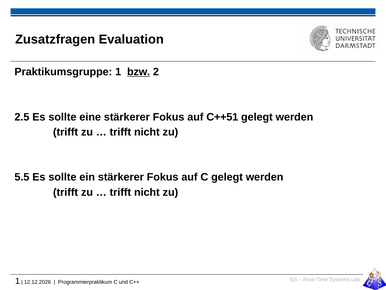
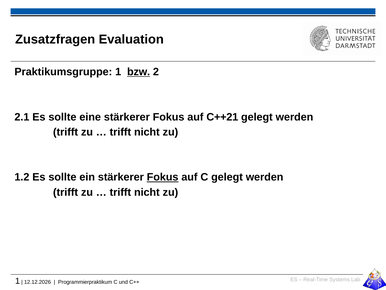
2.5: 2.5 -> 2.1
C++51: C++51 -> C++21
5.5: 5.5 -> 1.2
Fokus at (163, 177) underline: none -> present
